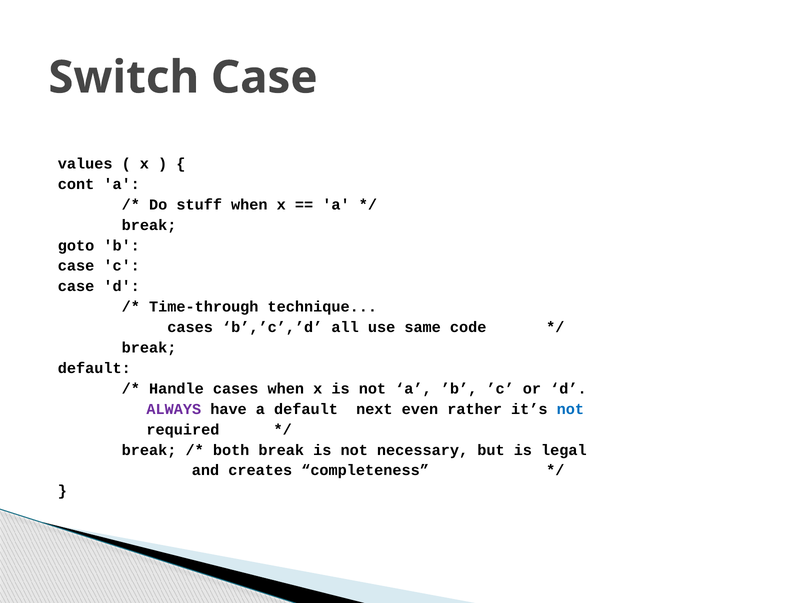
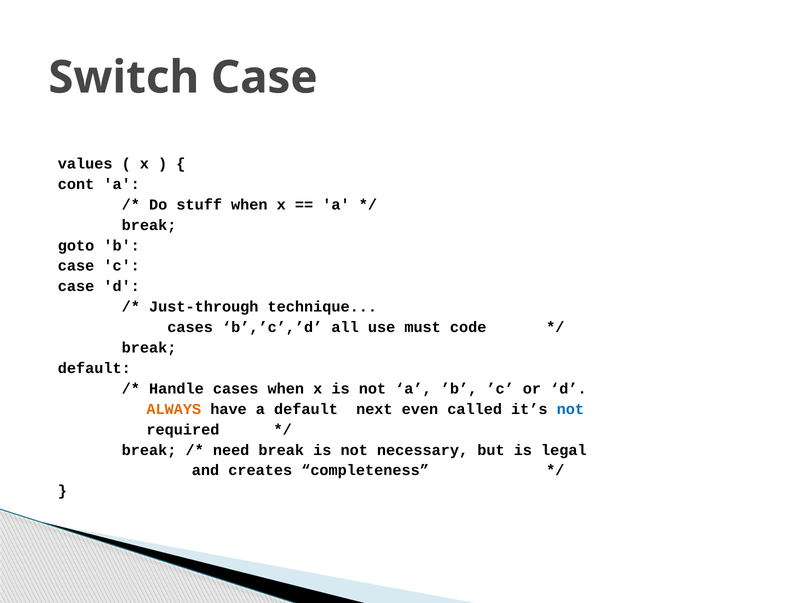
Time-through: Time-through -> Just-through
same: same -> must
ALWAYS colour: purple -> orange
rather: rather -> called
both: both -> need
